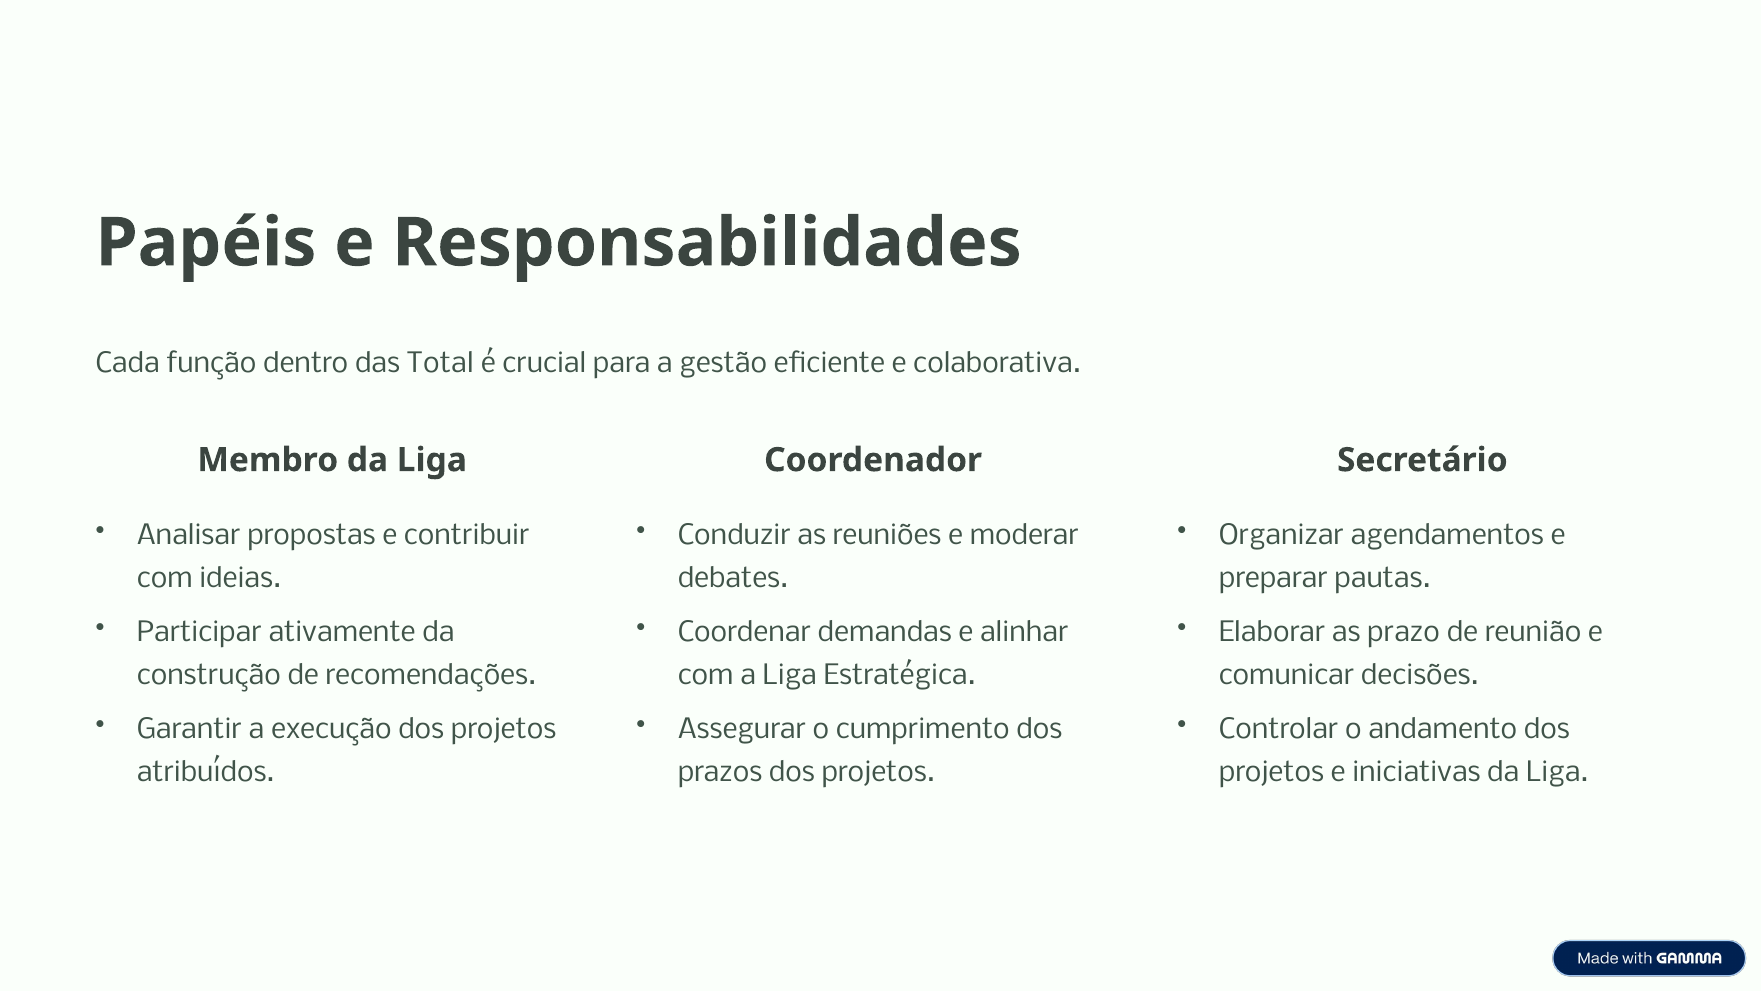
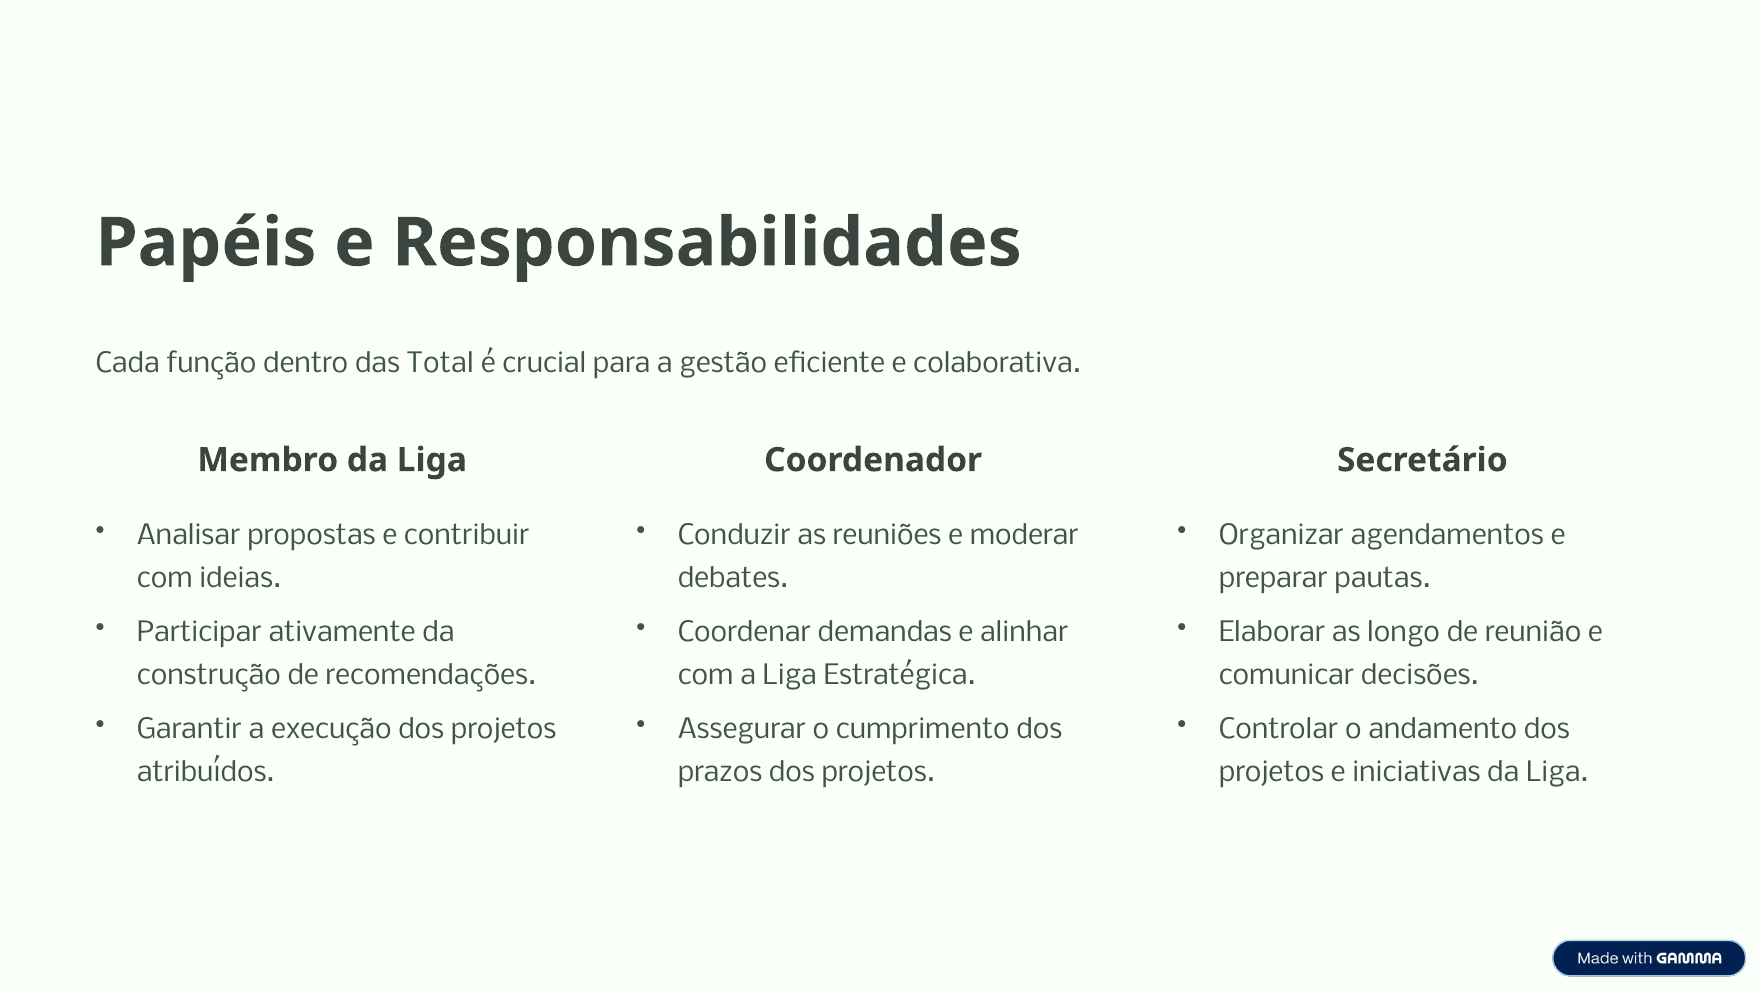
prazo: prazo -> longo
